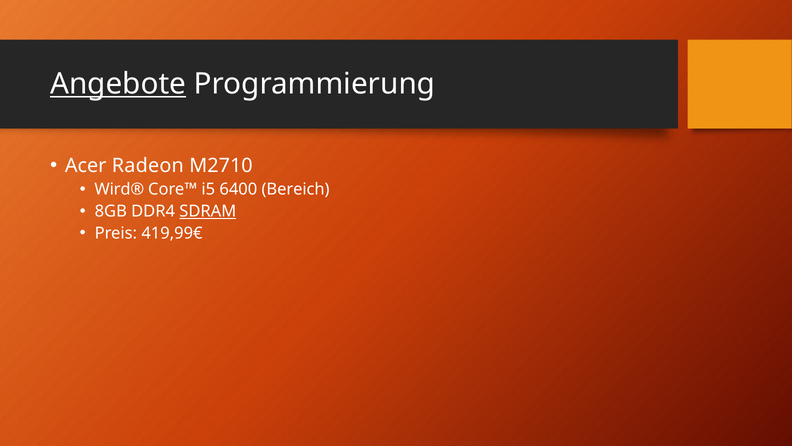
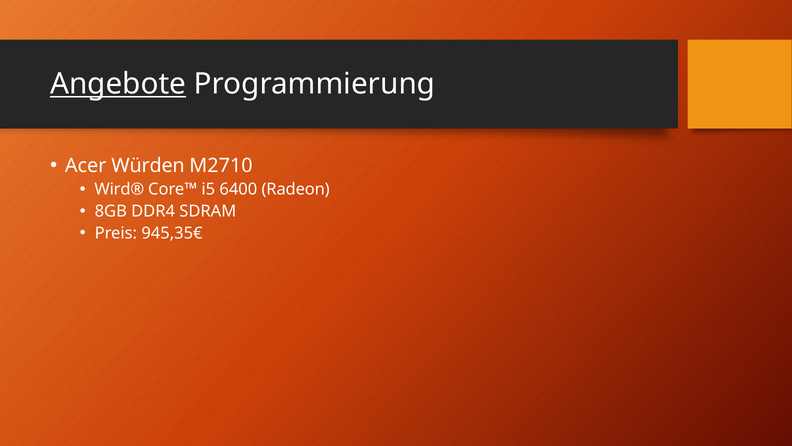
Radeon: Radeon -> Würden
Bereich: Bereich -> Radeon
SDRAM underline: present -> none
419,99€: 419,99€ -> 945,35€
